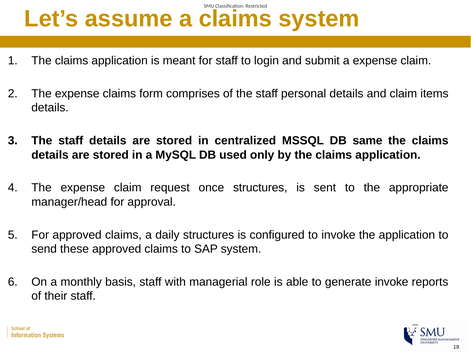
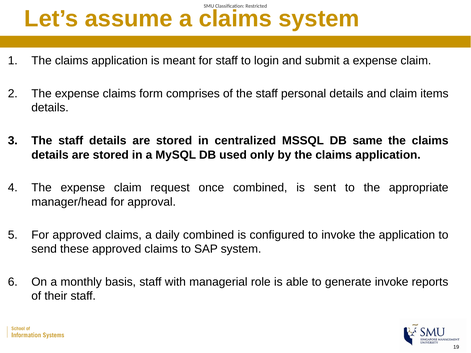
once structures: structures -> combined
daily structures: structures -> combined
